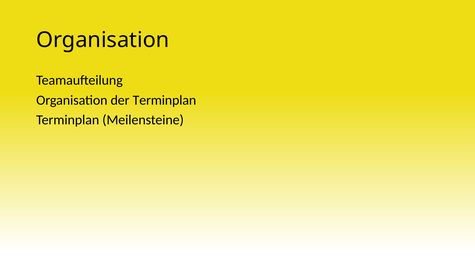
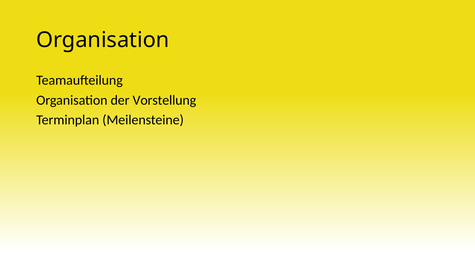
der Terminplan: Terminplan -> Vorstellung
